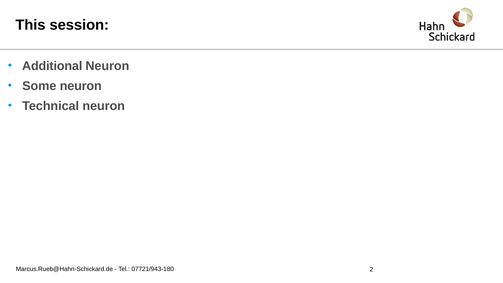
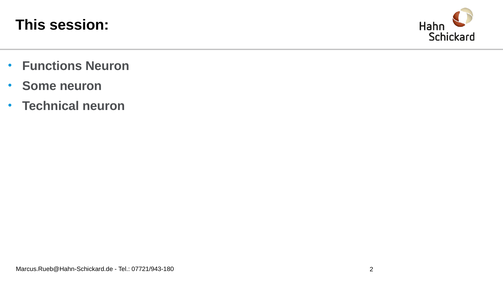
Additional: Additional -> Functions
